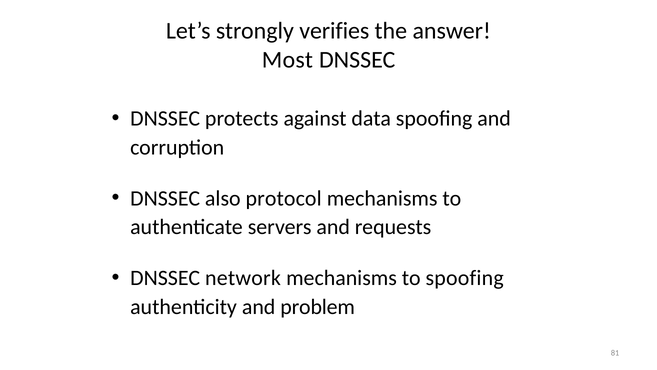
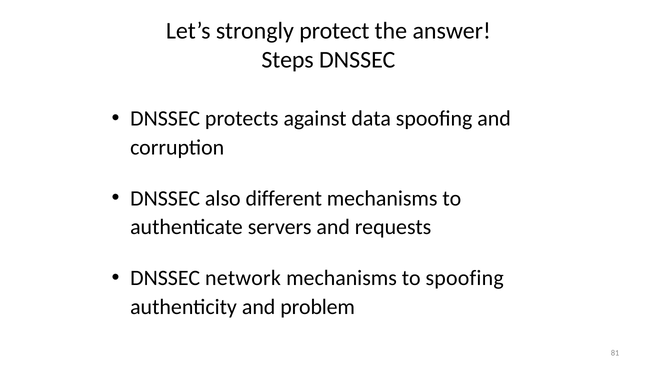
verifies: verifies -> protect
Most: Most -> Steps
protocol: protocol -> different
